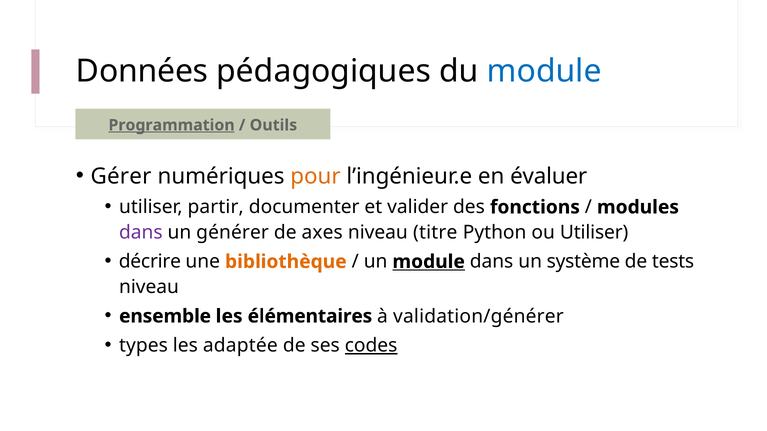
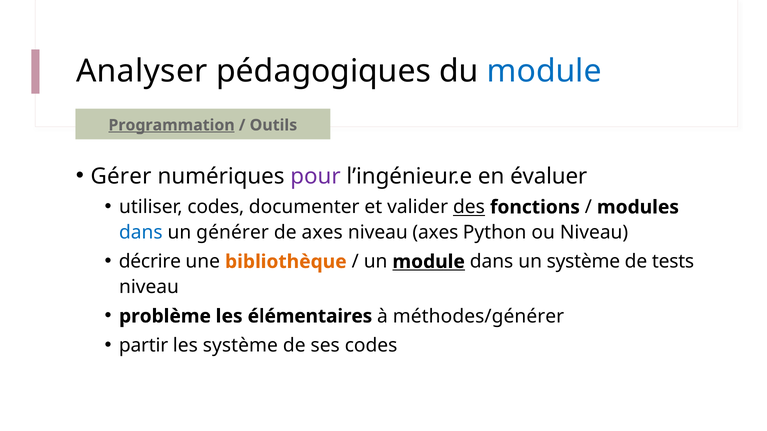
Données: Données -> Analyser
pour colour: orange -> purple
utiliser partir: partir -> codes
des underline: none -> present
dans at (141, 233) colour: purple -> blue
niveau titre: titre -> axes
ou Utiliser: Utiliser -> Niveau
ensemble: ensemble -> problème
validation/générer: validation/générer -> méthodes/générer
types: types -> partir
les adaptée: adaptée -> système
codes at (371, 346) underline: present -> none
